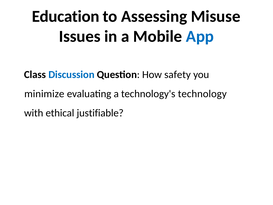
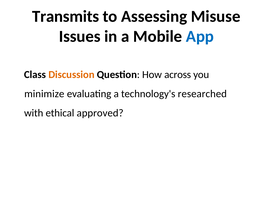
Education: Education -> Transmits
Discussion colour: blue -> orange
safety: safety -> across
technology: technology -> researched
justifiable: justifiable -> approved
